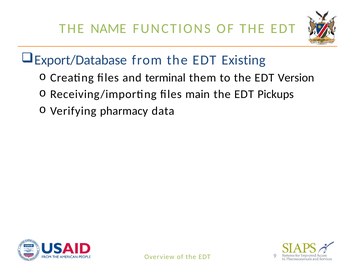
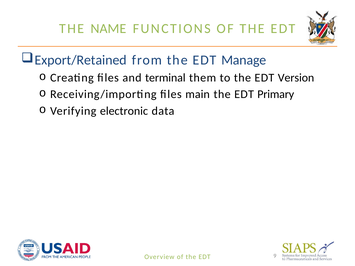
Export/Database: Export/Database -> Export/Retained
Existing: Existing -> Manage
Pickups: Pickups -> Primary
pharmacy: pharmacy -> electronic
